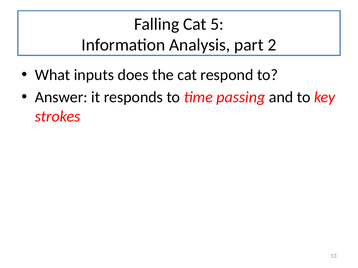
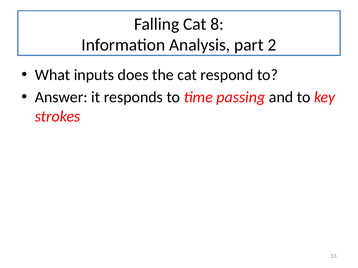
5: 5 -> 8
